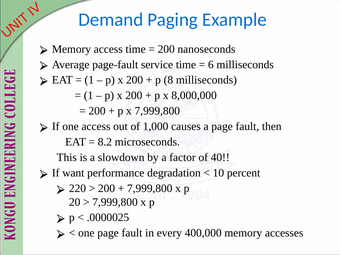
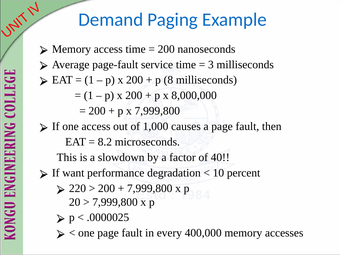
6: 6 -> 3
